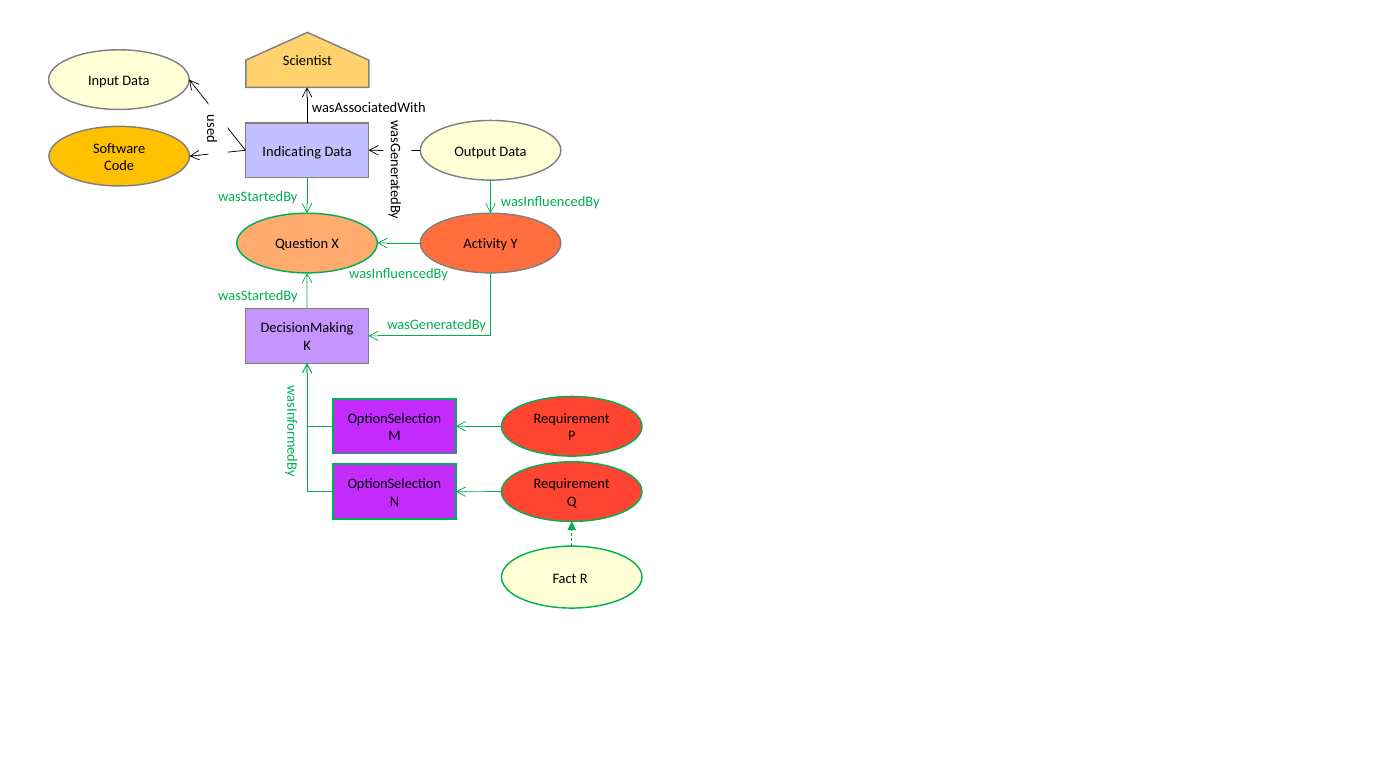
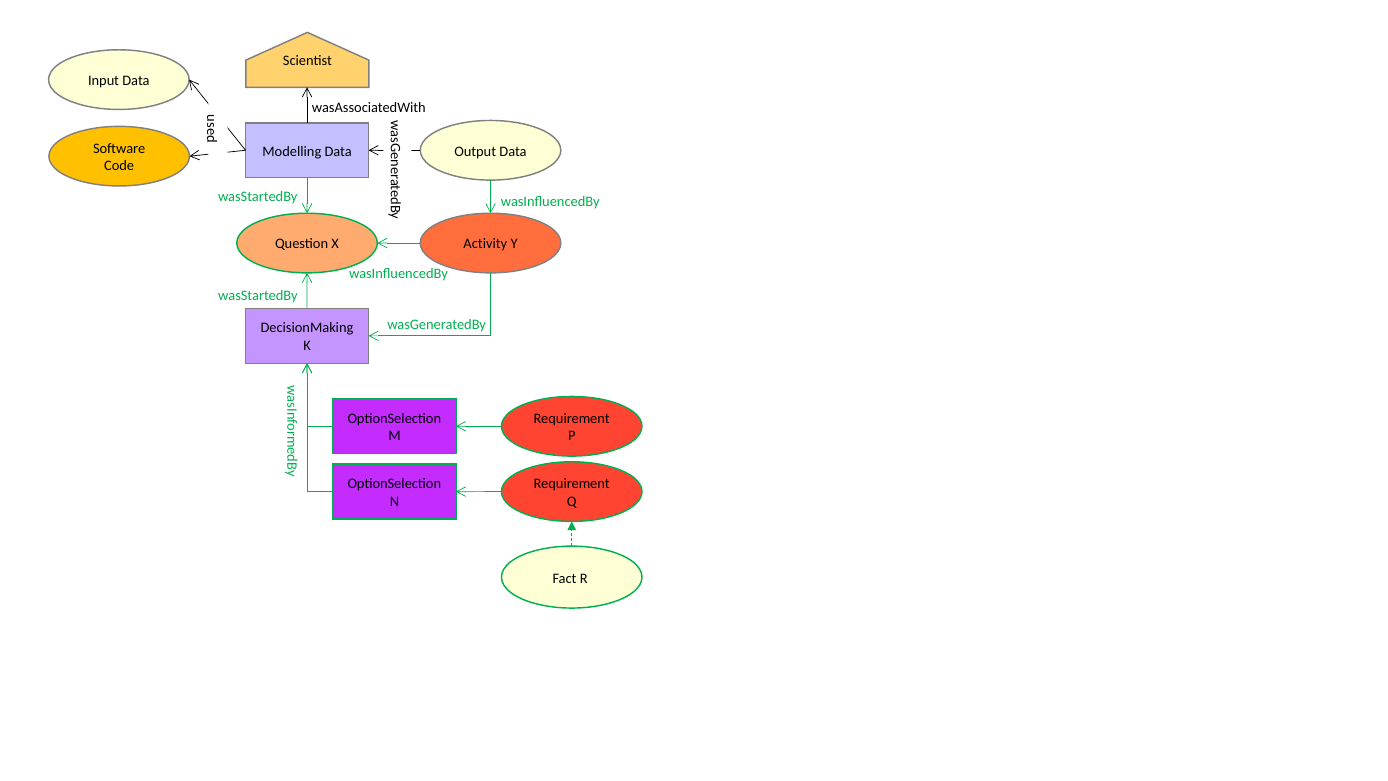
Indicating: Indicating -> Modelling
